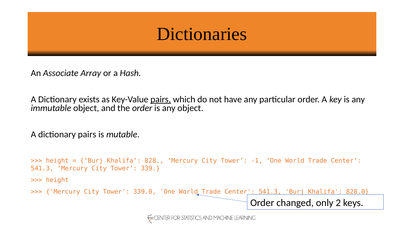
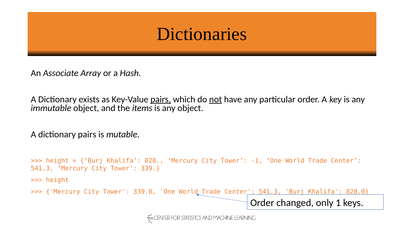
not underline: none -> present
the order: order -> items
2: 2 -> 1
